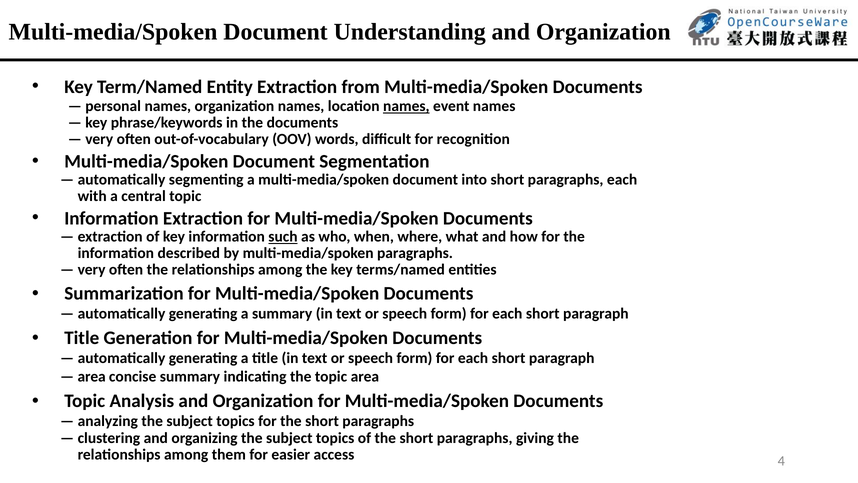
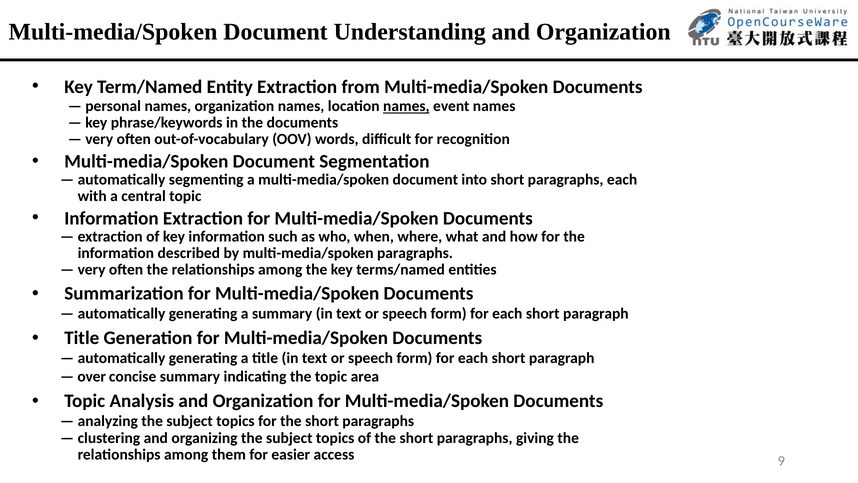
such underline: present -> none
area at (92, 376): area -> over
4: 4 -> 9
